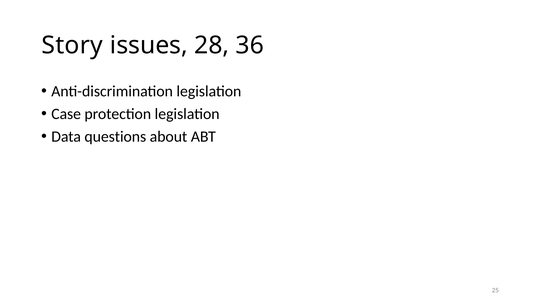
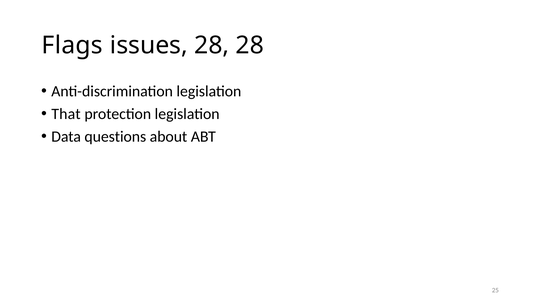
Story: Story -> Flags
28 36: 36 -> 28
Case: Case -> That
